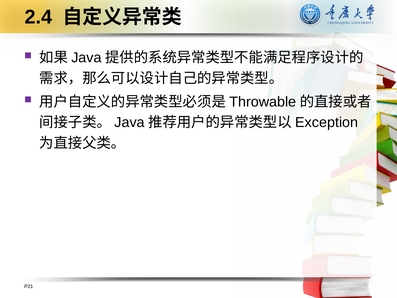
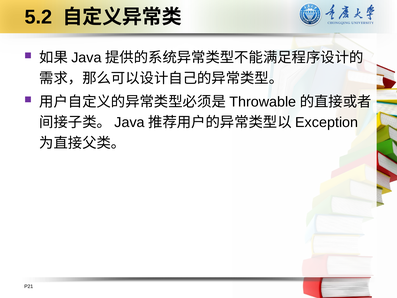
2.4: 2.4 -> 5.2
